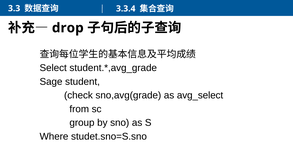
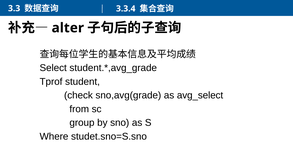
drop: drop -> alter
Sage: Sage -> Tprof
